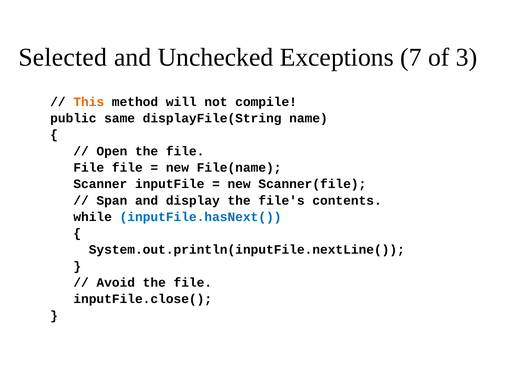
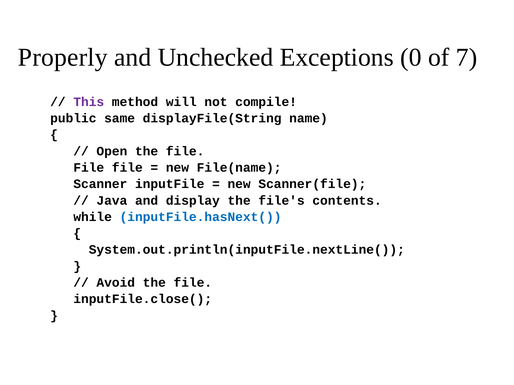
Selected: Selected -> Properly
7: 7 -> 0
3: 3 -> 7
This colour: orange -> purple
Span: Span -> Java
